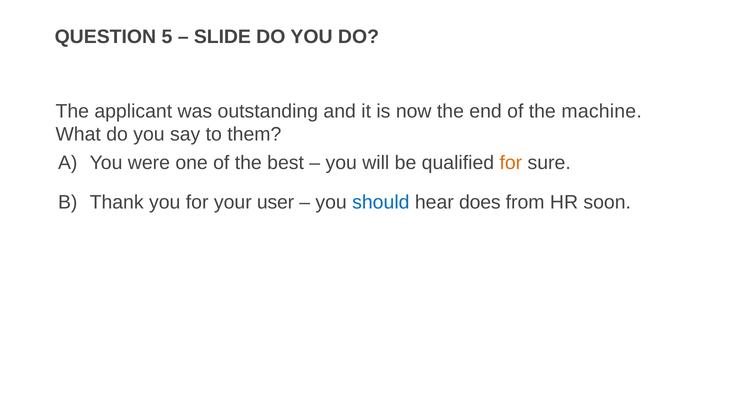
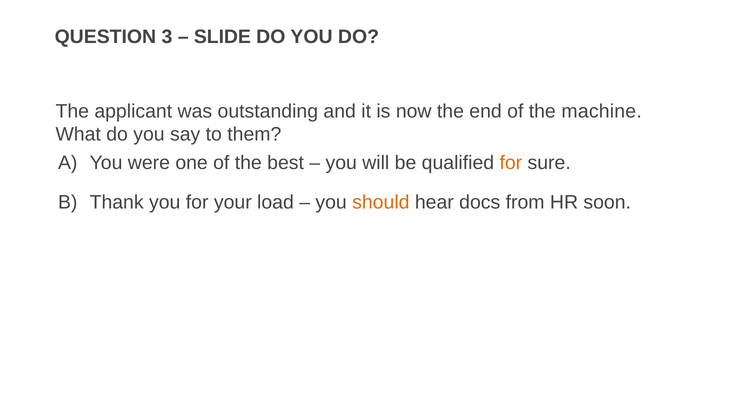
5: 5 -> 3
user: user -> load
should colour: blue -> orange
does: does -> docs
